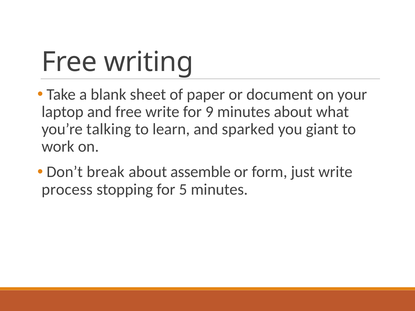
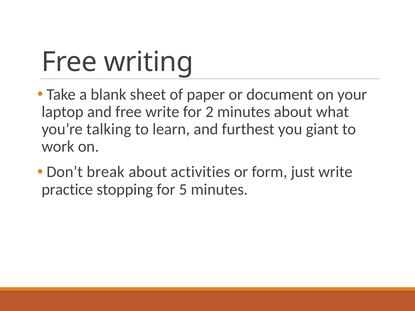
9: 9 -> 2
sparked: sparked -> furthest
assemble: assemble -> activities
process: process -> practice
